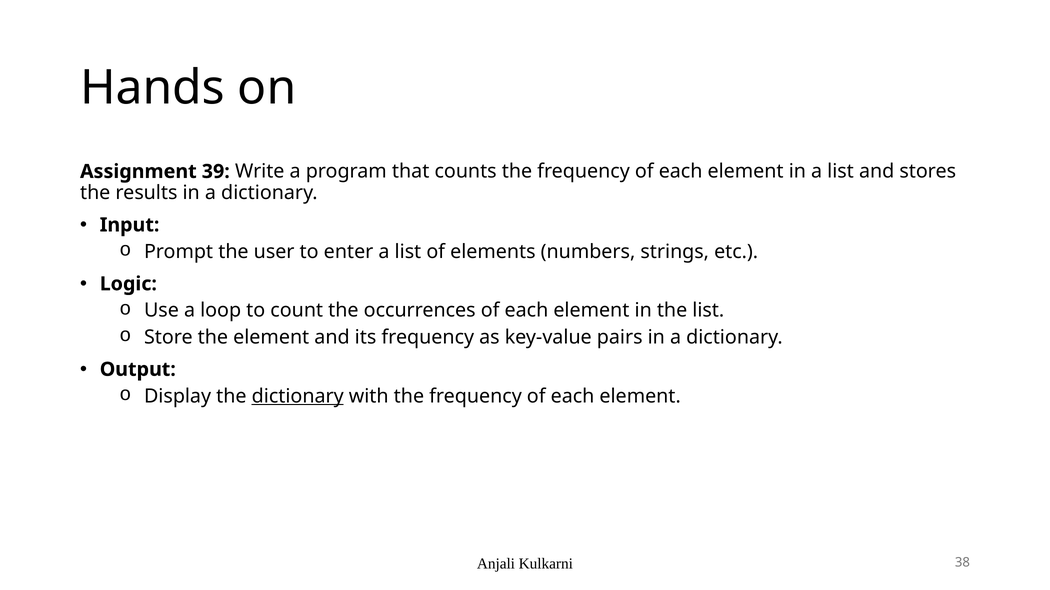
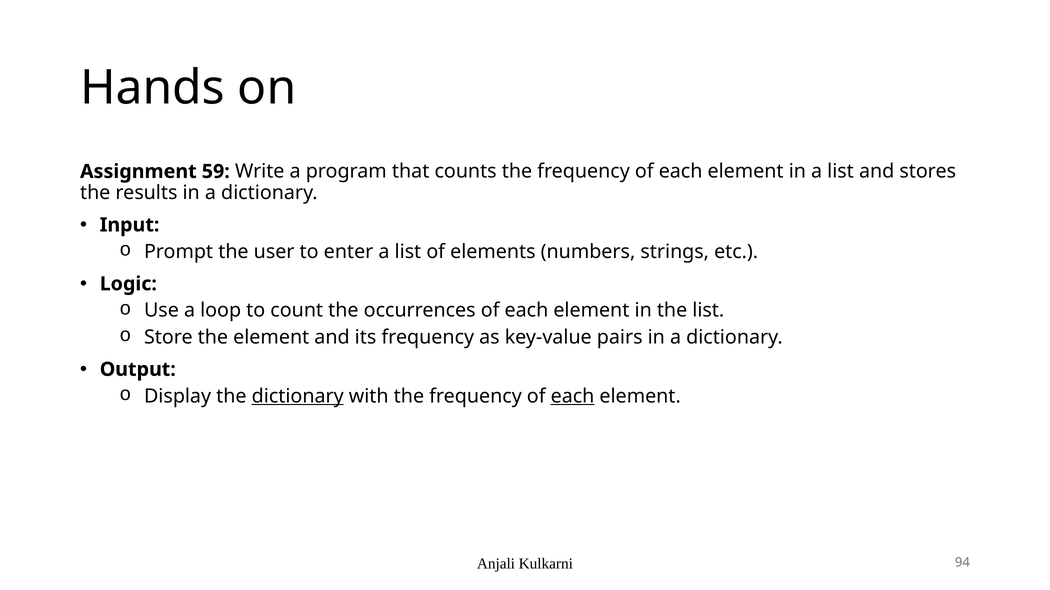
39: 39 -> 59
each at (573, 396) underline: none -> present
38: 38 -> 94
